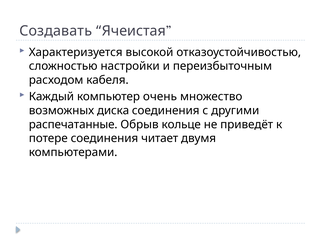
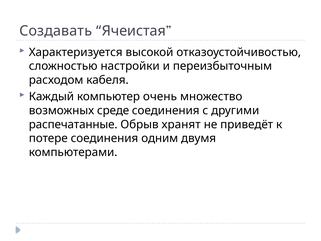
диска: диска -> среде
кольце: кольце -> хранят
читает: читает -> одним
